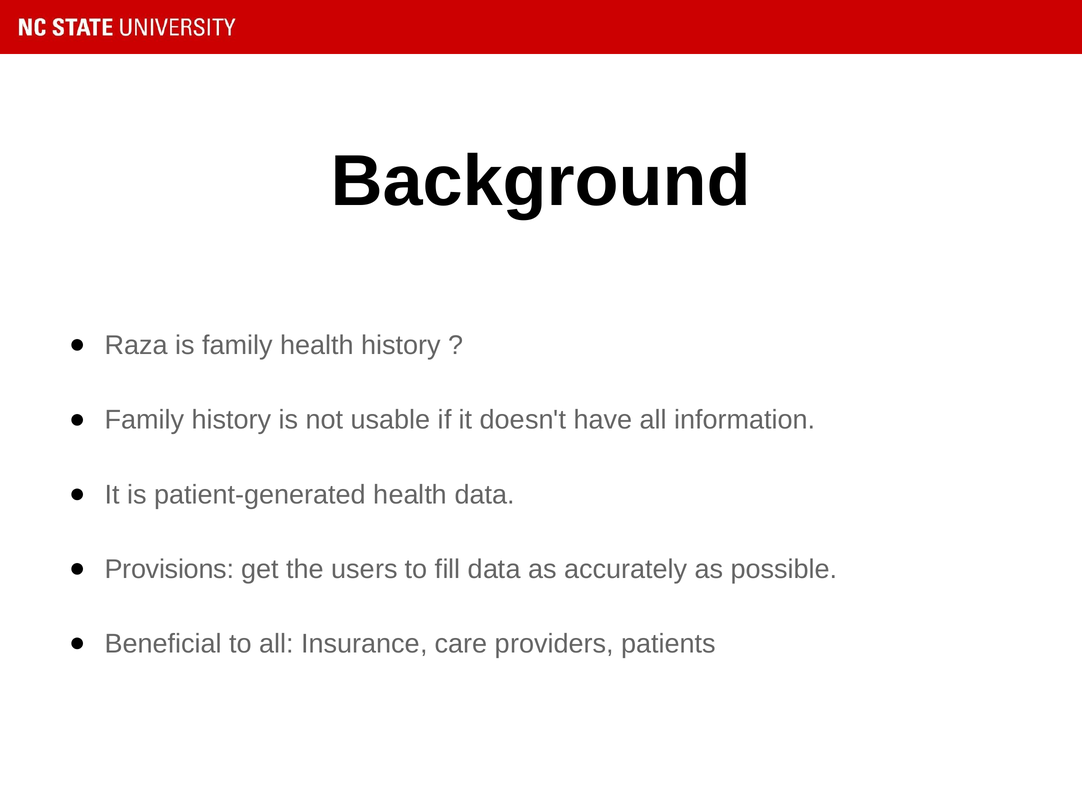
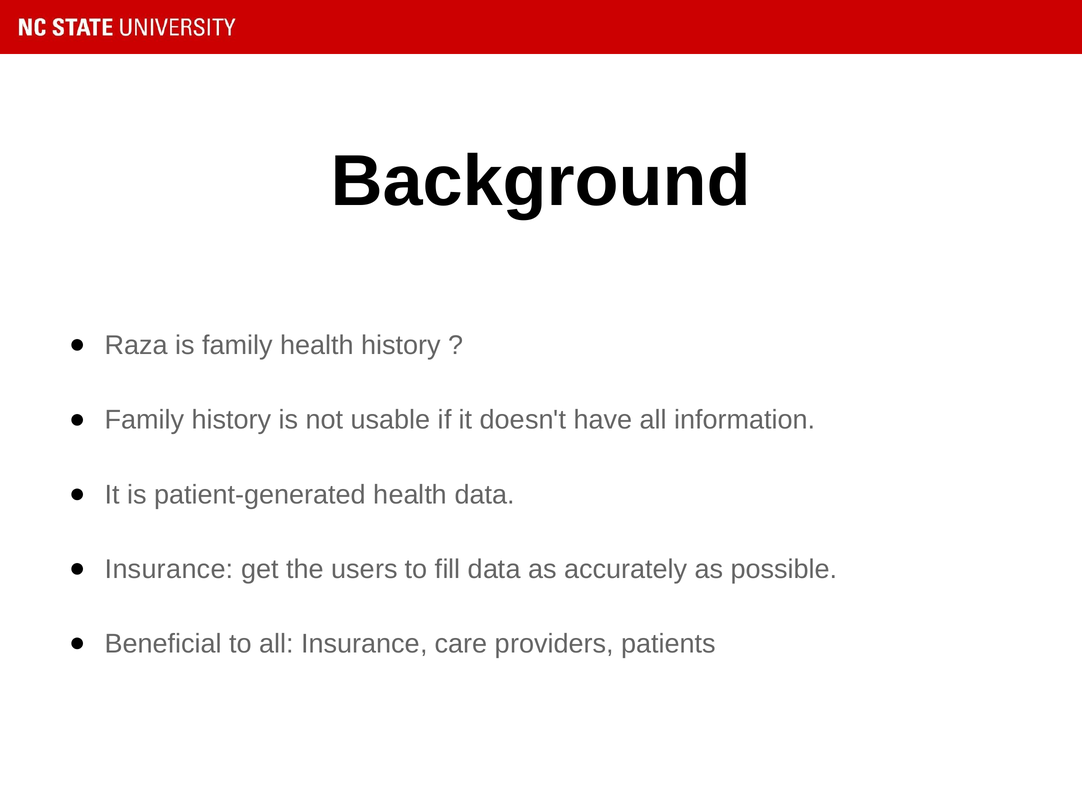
Provisions at (169, 570): Provisions -> Insurance
